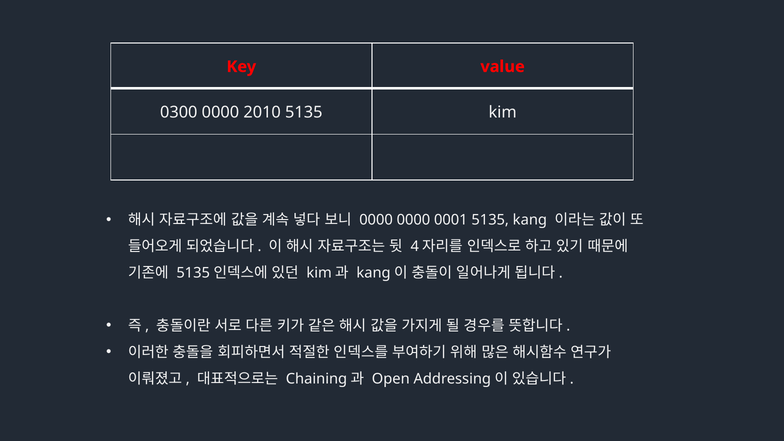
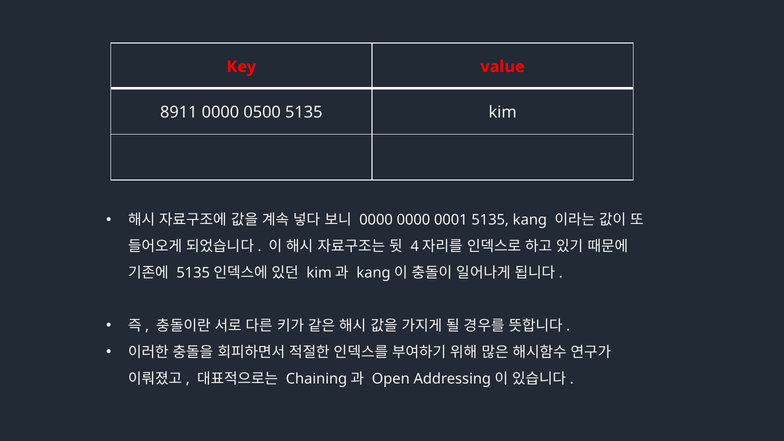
0300: 0300 -> 8911
2010: 2010 -> 0500
